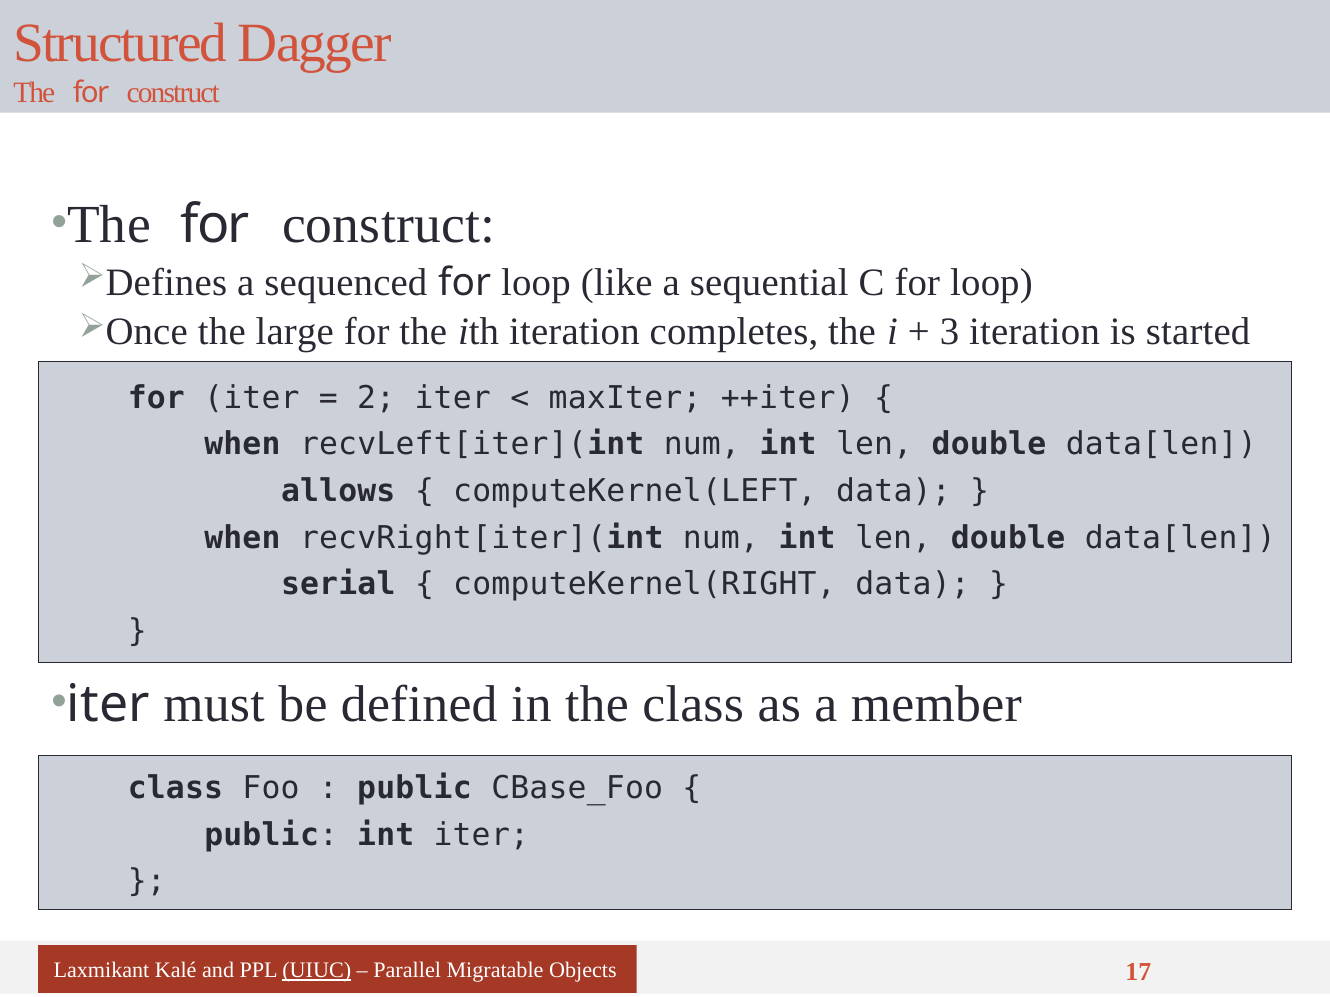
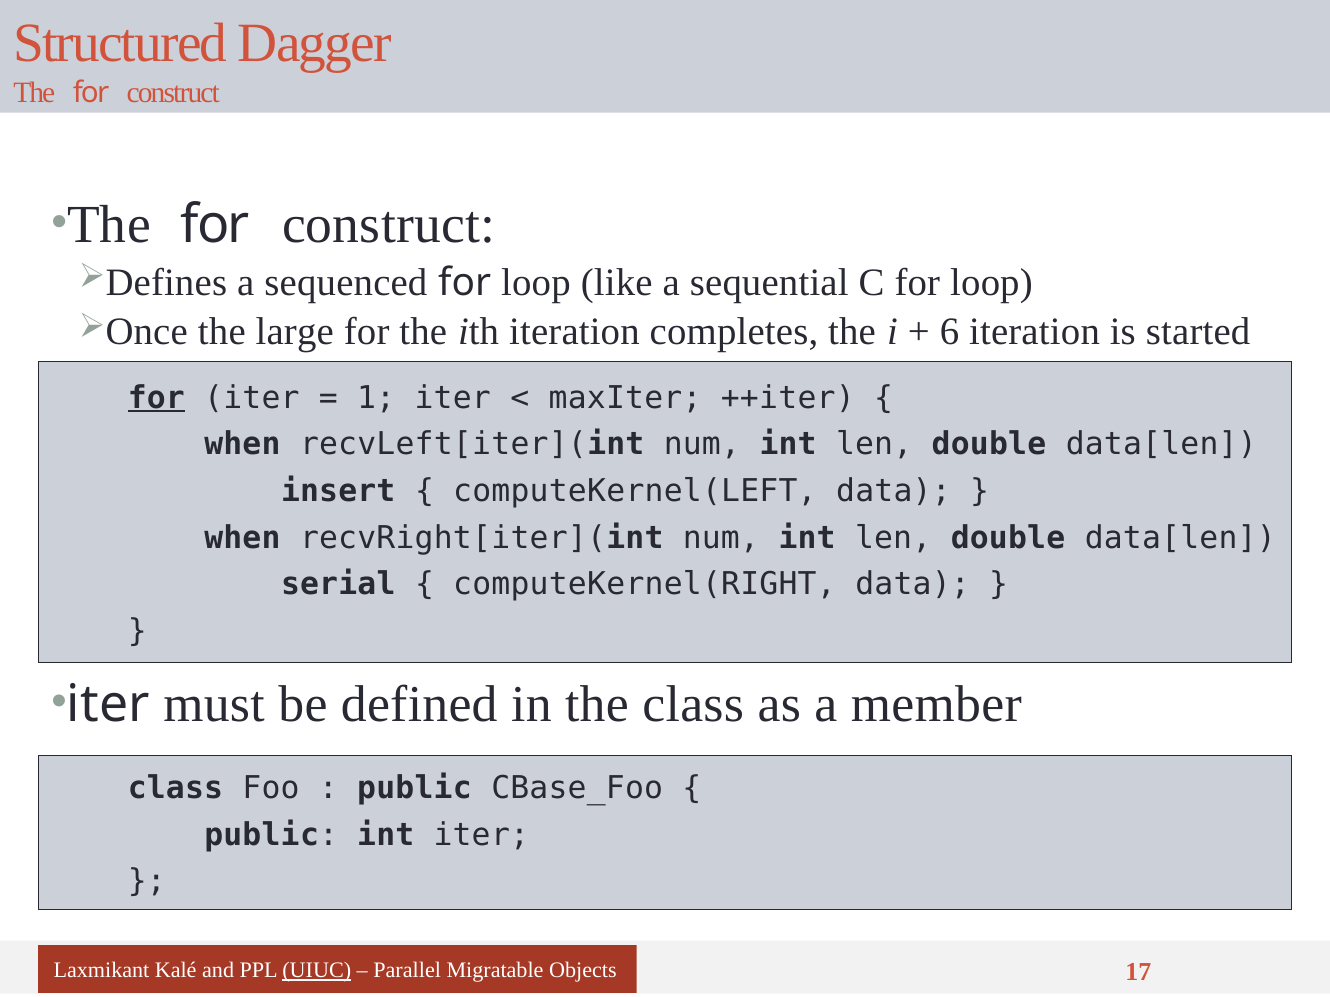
3: 3 -> 6
for at (156, 398) underline: none -> present
2: 2 -> 1
allows: allows -> insert
